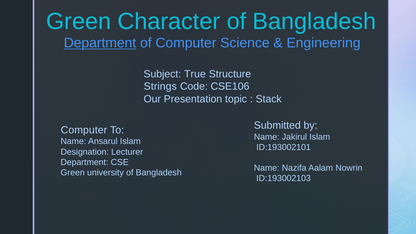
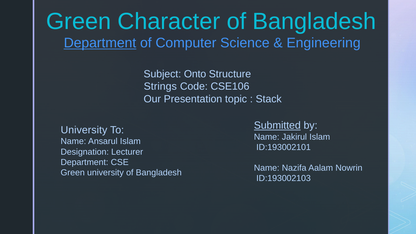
True: True -> Onto
Submitted underline: none -> present
Computer at (84, 130): Computer -> University
